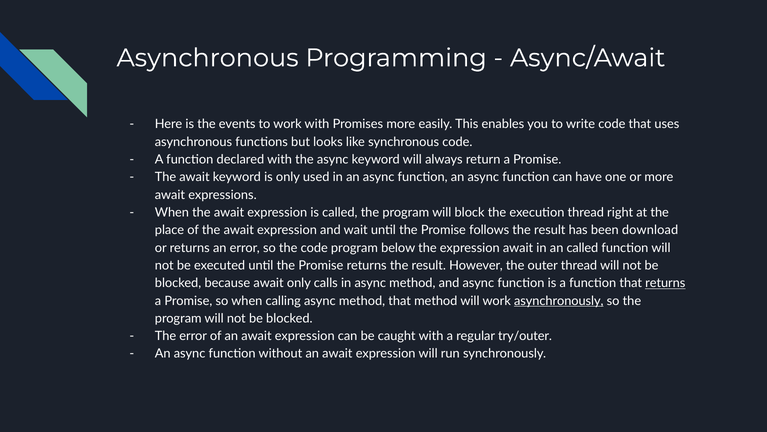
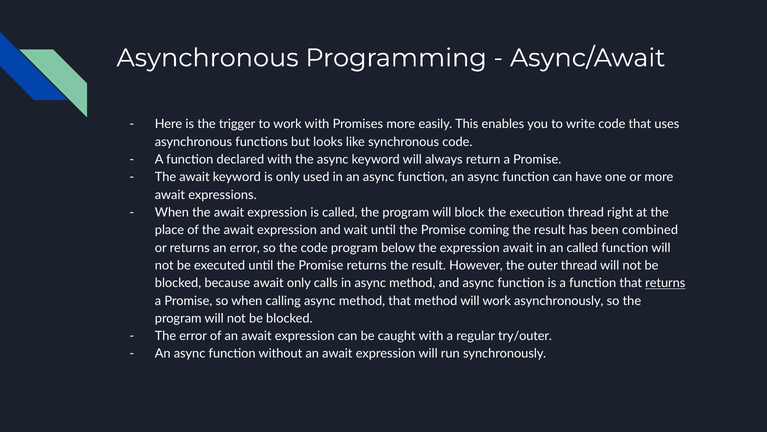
events: events -> trigger
follows: follows -> coming
download: download -> combined
asynchronously underline: present -> none
